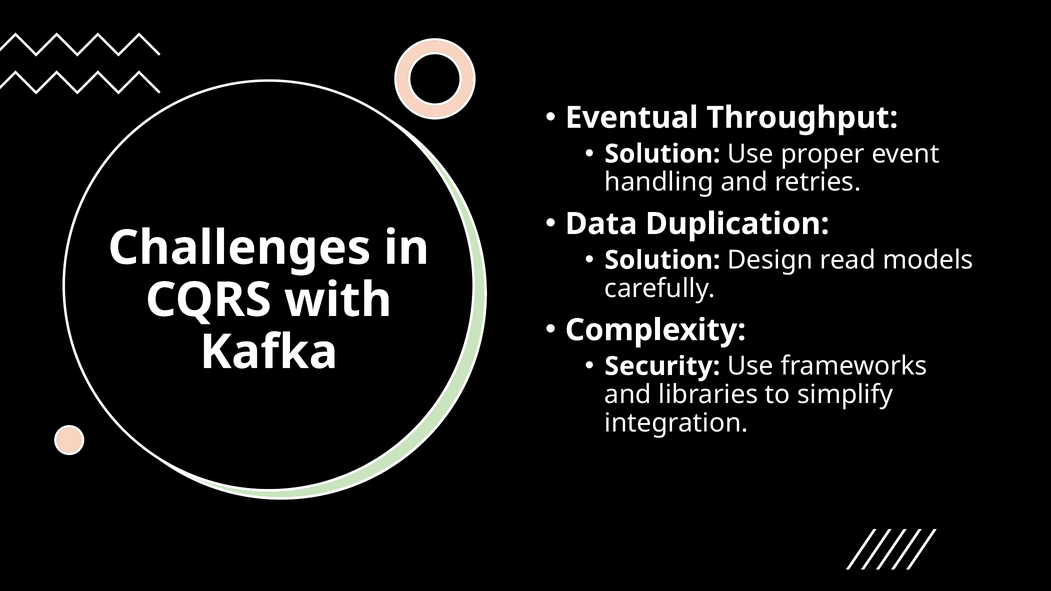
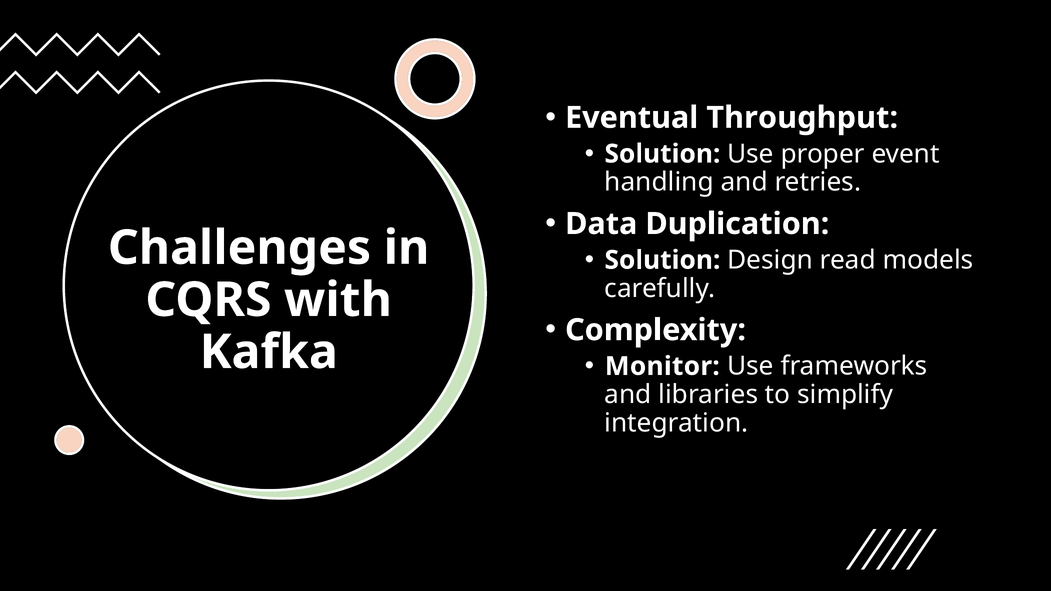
Security: Security -> Monitor
